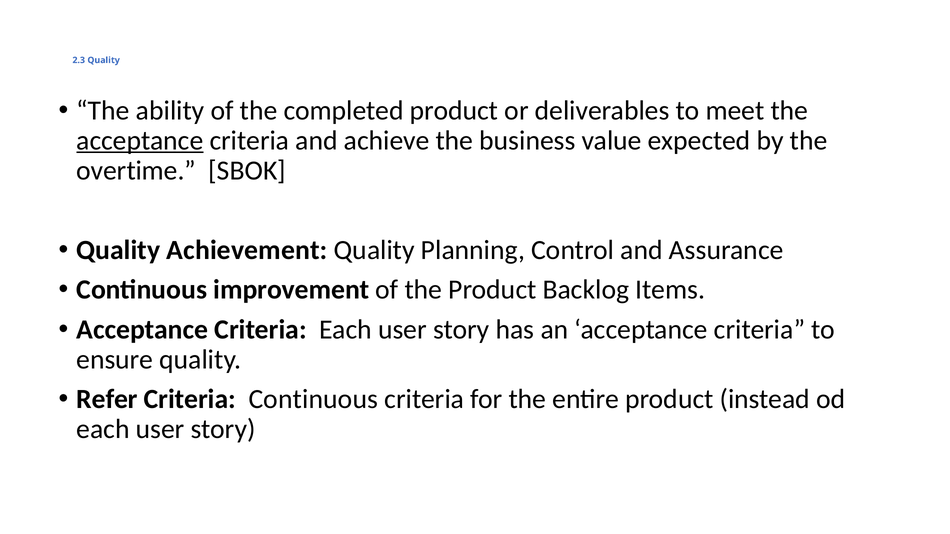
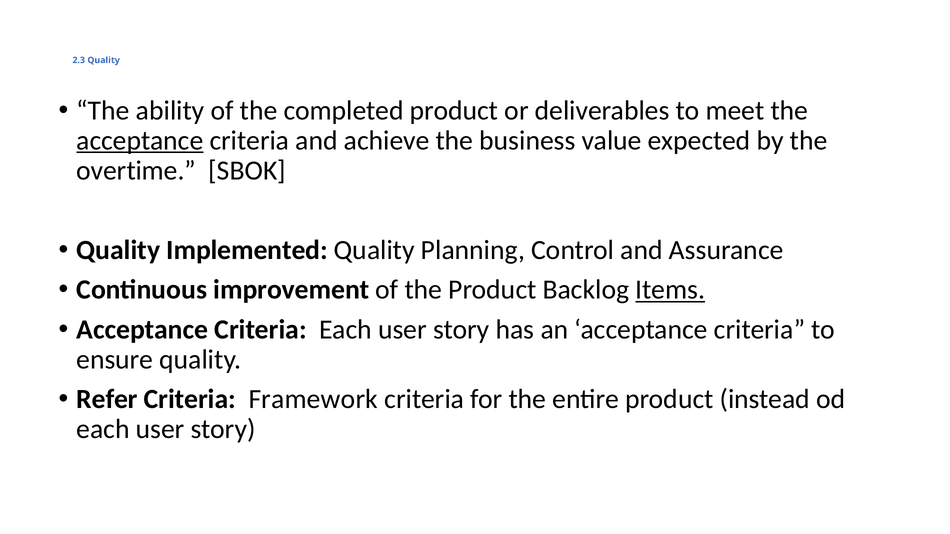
Achievement: Achievement -> Implemented
Items underline: none -> present
Criteria Continuous: Continuous -> Framework
